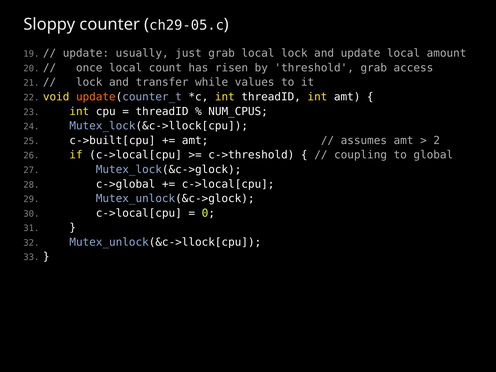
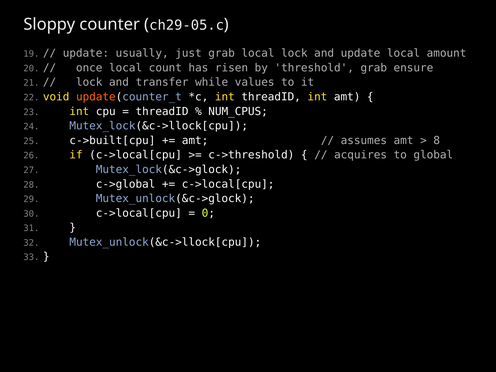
access: access -> ensure
2: 2 -> 8
coupling: coupling -> acquires
